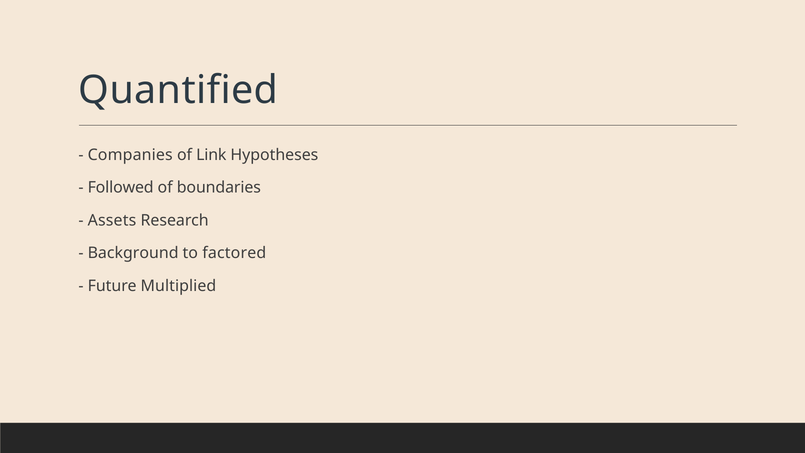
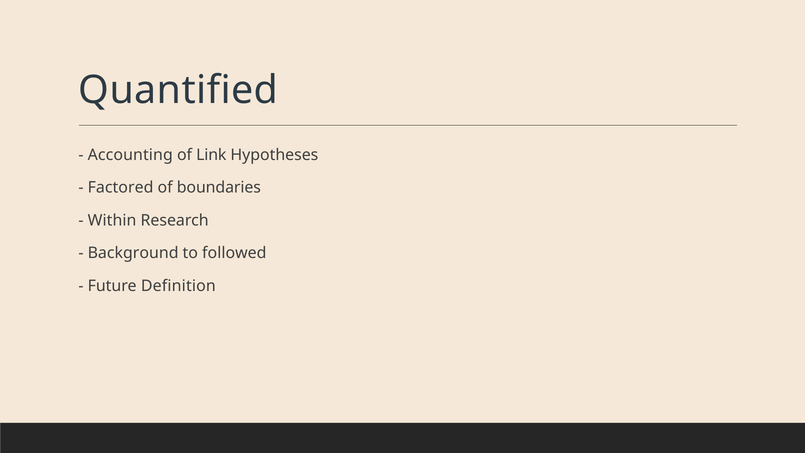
Companies: Companies -> Accounting
Followed: Followed -> Factored
Assets: Assets -> Within
factored: factored -> followed
Multiplied: Multiplied -> Definition
